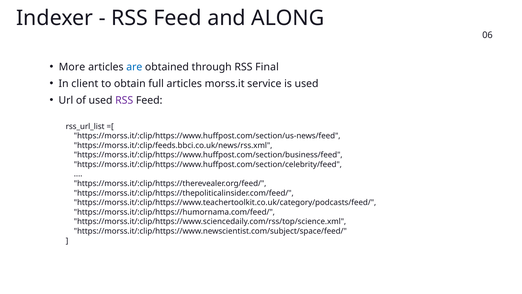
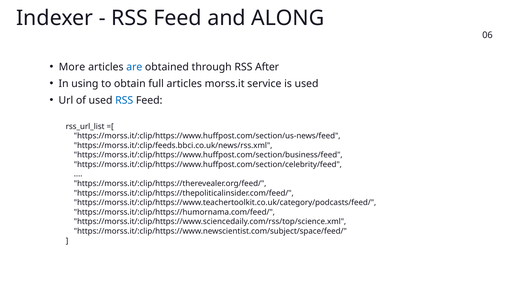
Final: Final -> After
client: client -> using
RSS at (124, 100) colour: purple -> blue
